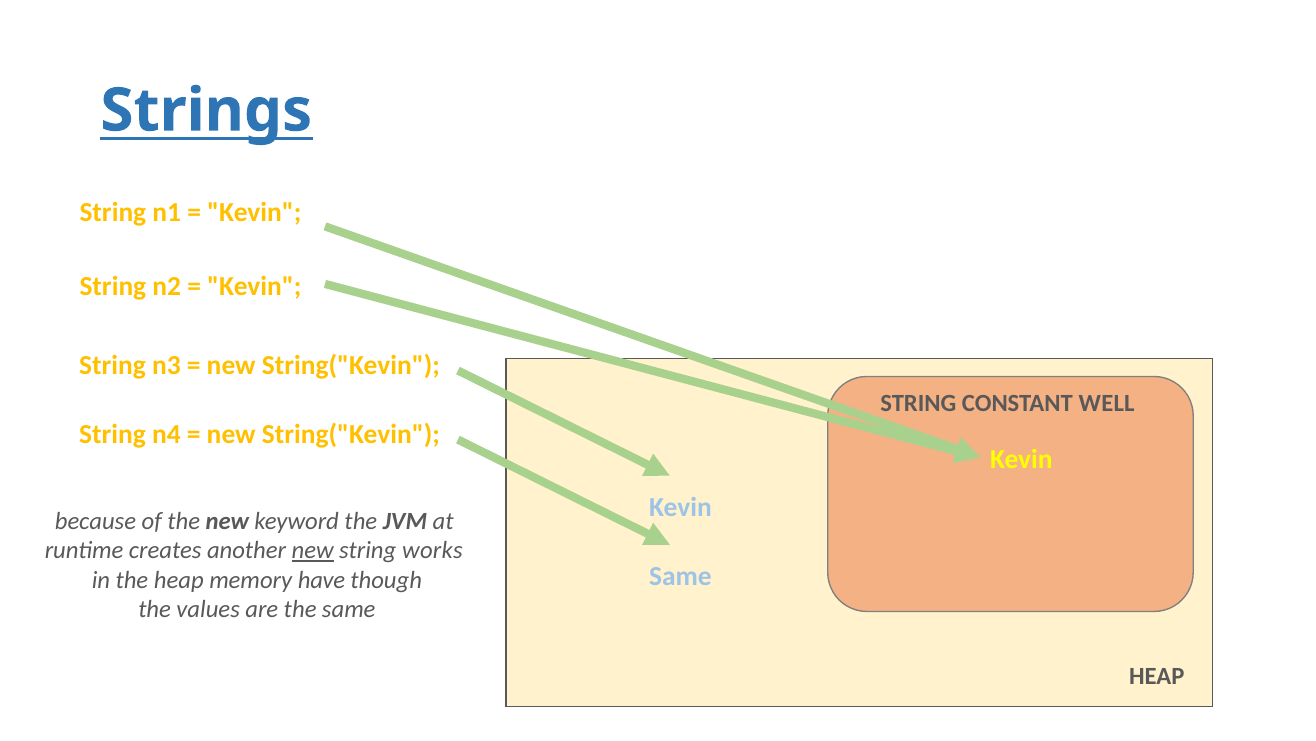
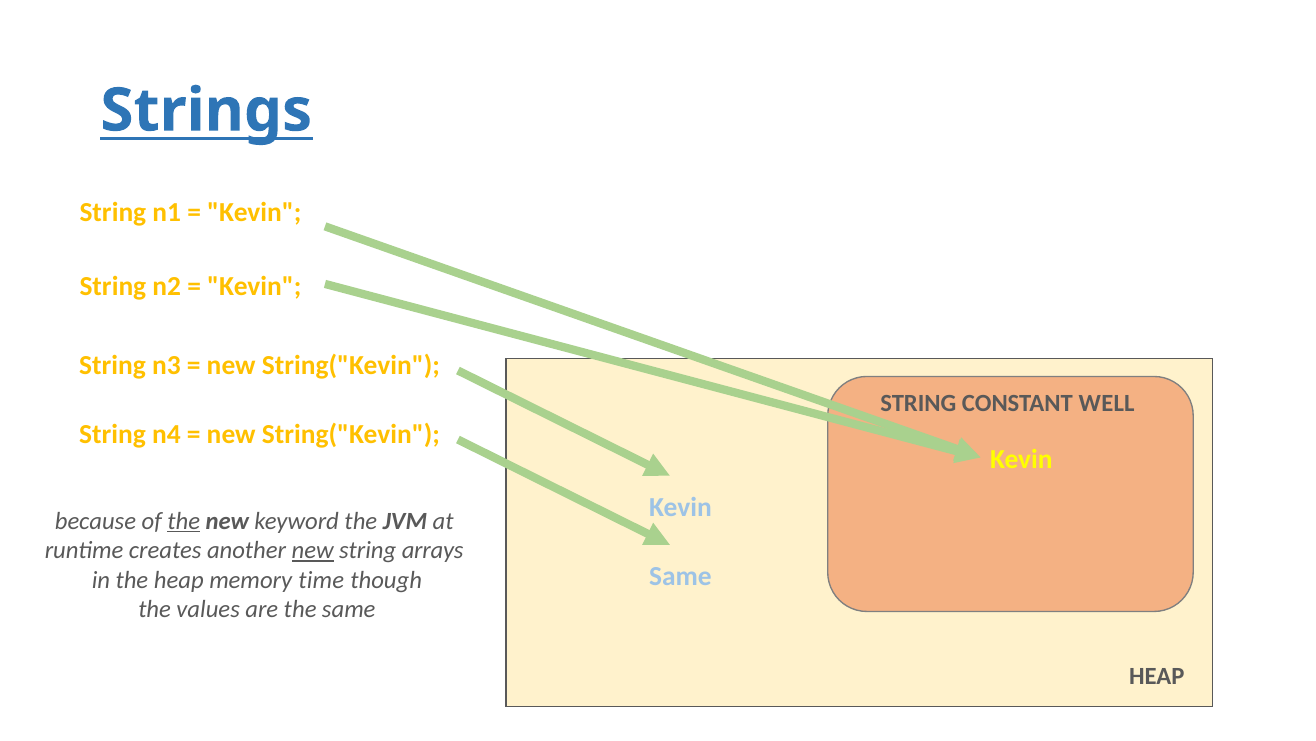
the at (184, 520) underline: none -> present
works: works -> arrays
have: have -> time
